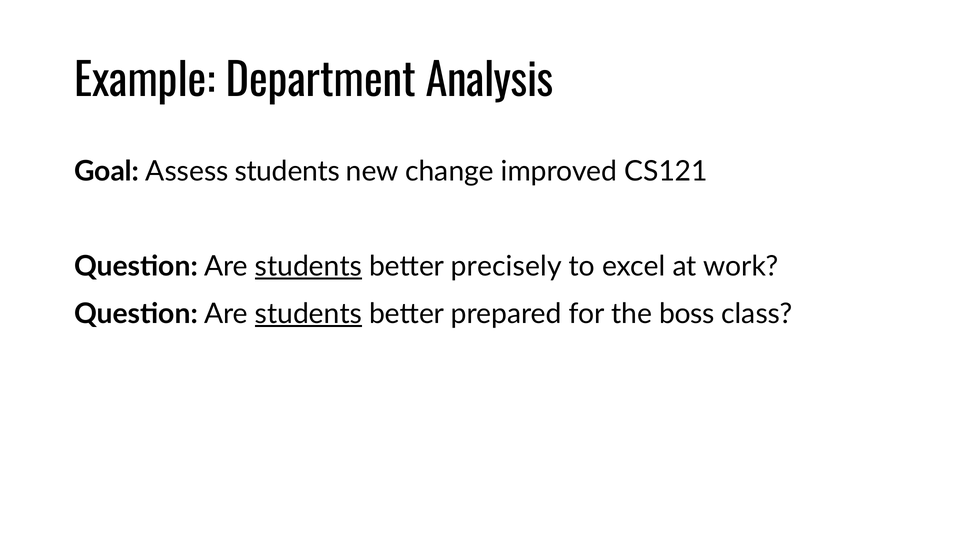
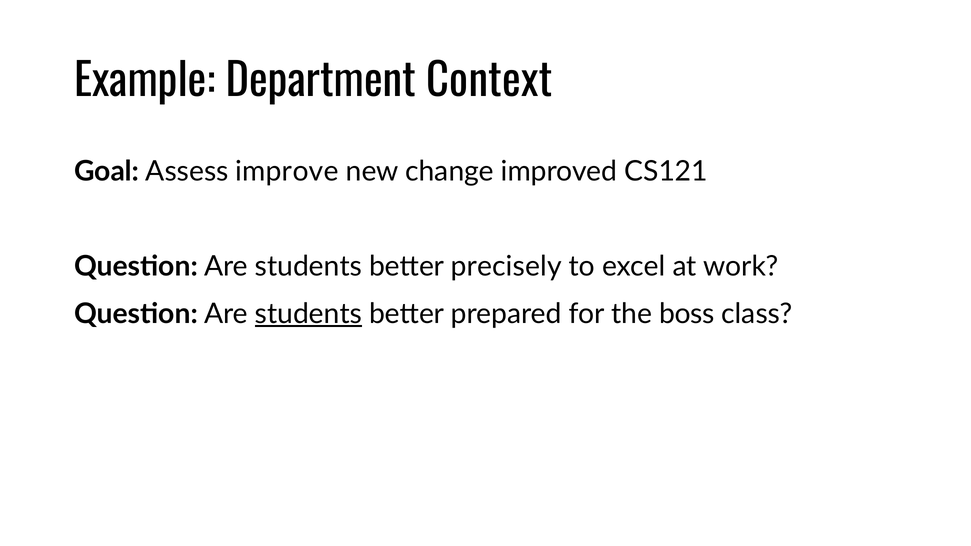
Analysis: Analysis -> Context
Assess students: students -> improve
students at (308, 266) underline: present -> none
